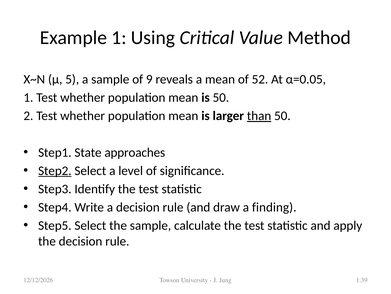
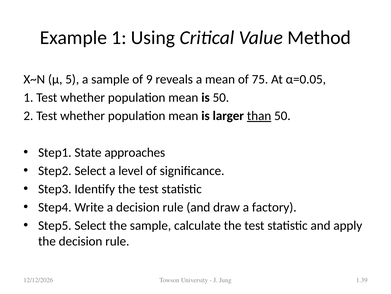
52: 52 -> 75
Step2 underline: present -> none
finding: finding -> factory
